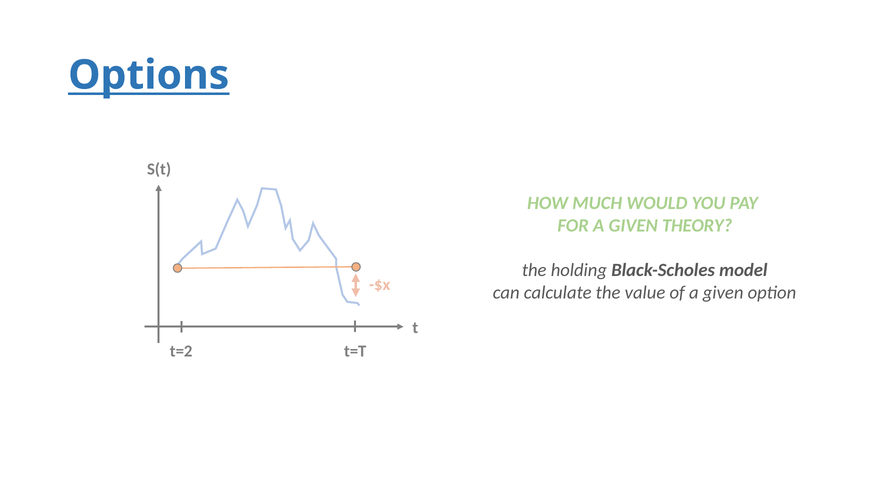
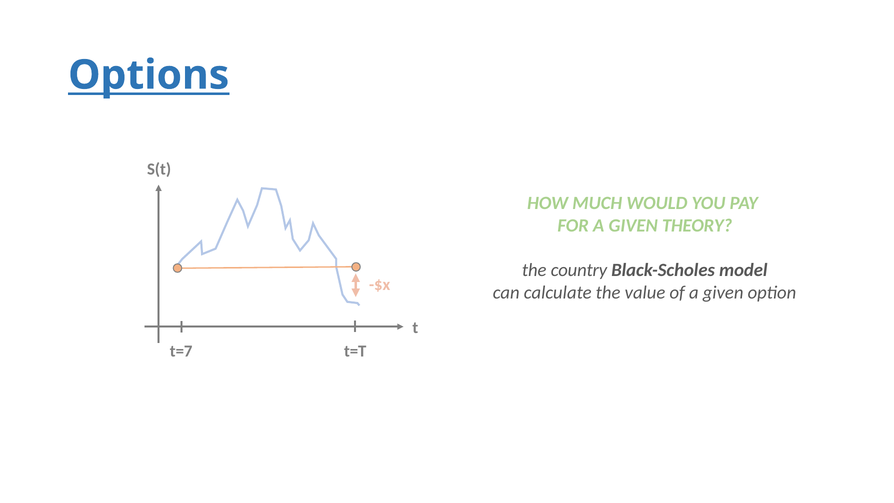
holding: holding -> country
t=2: t=2 -> t=7
